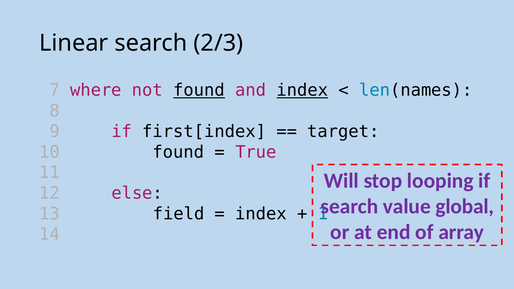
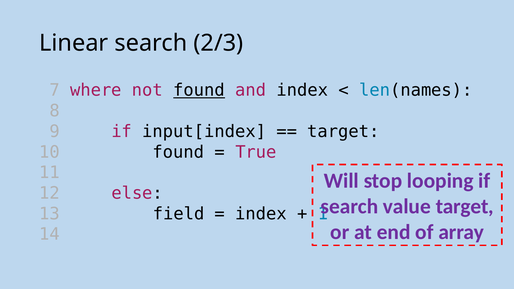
index at (302, 90) underline: present -> none
first[index: first[index -> input[index
value global: global -> target
